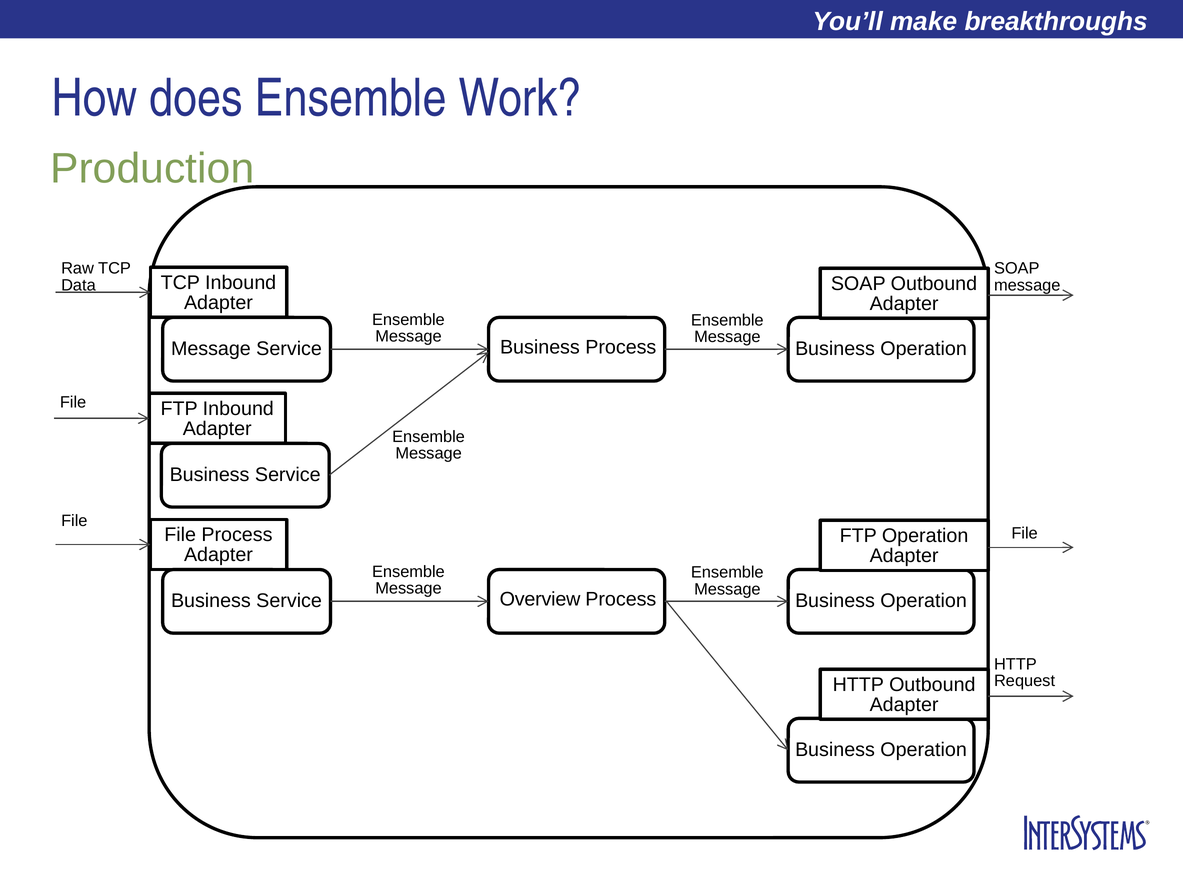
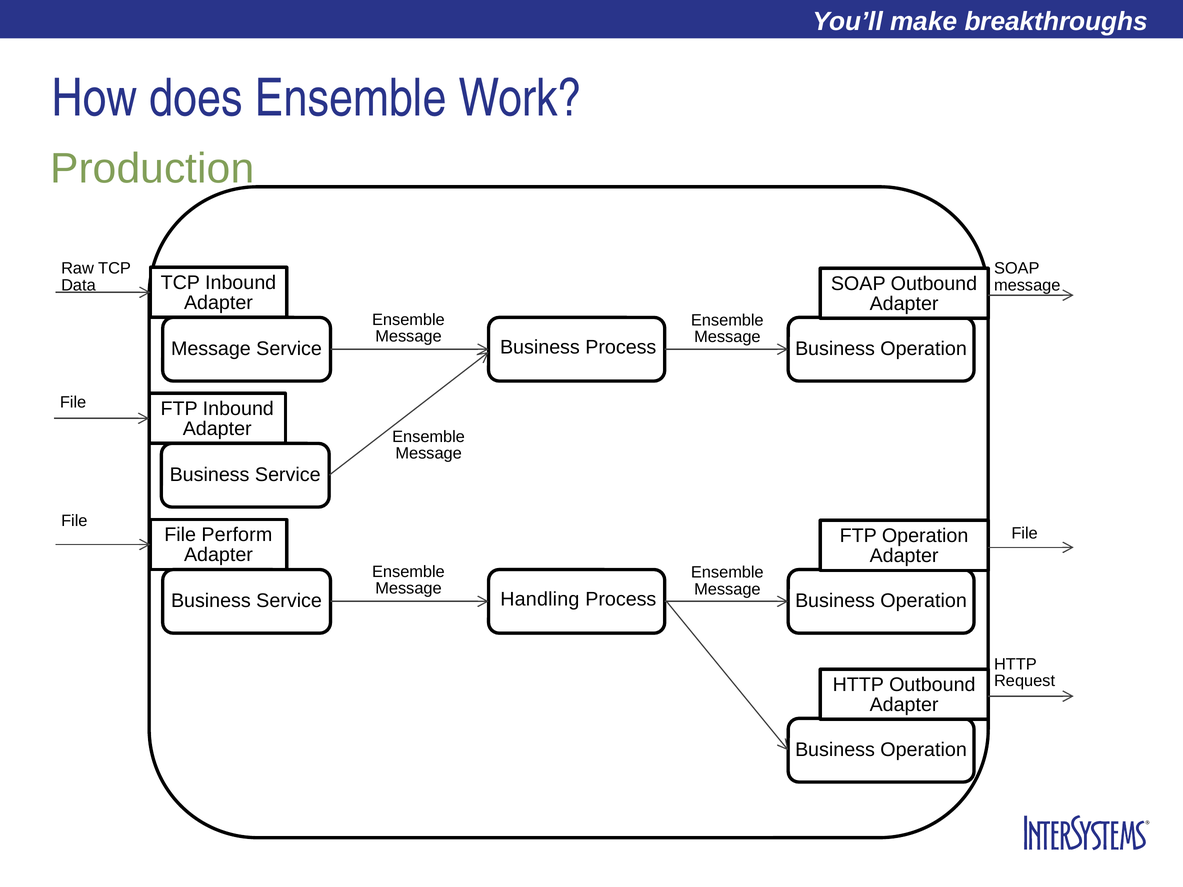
File Process: Process -> Perform
Overview: Overview -> Handling
